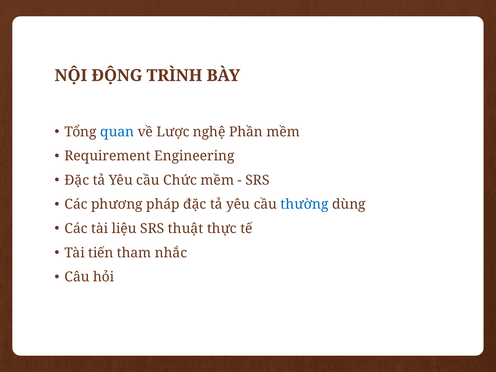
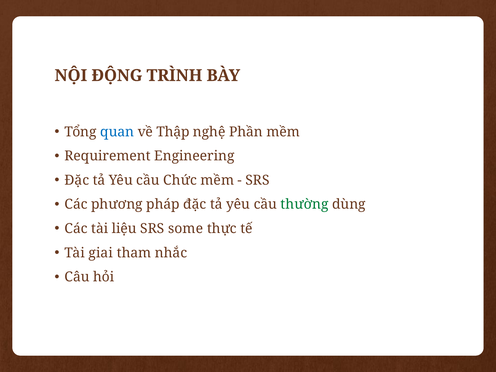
Lược: Lược -> Thập
thường colour: blue -> green
thuật: thuật -> some
tiến: tiến -> giai
